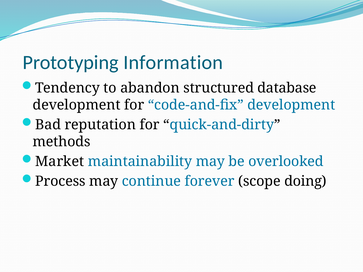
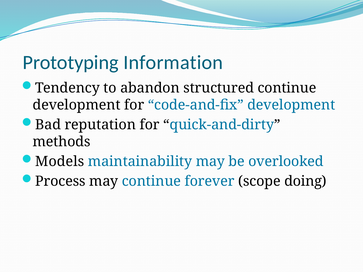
structured database: database -> continue
Market: Market -> Models
